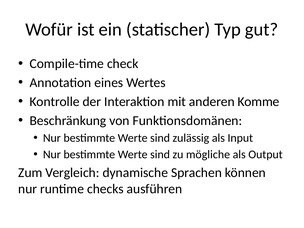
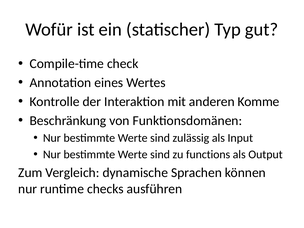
mögliche: mögliche -> functions
